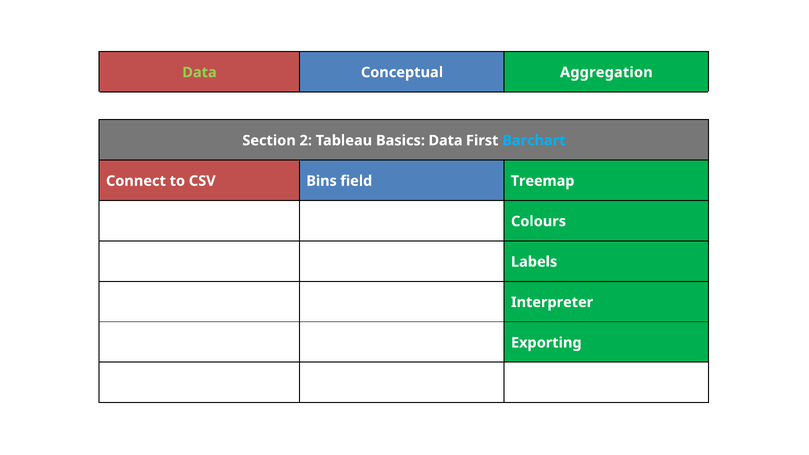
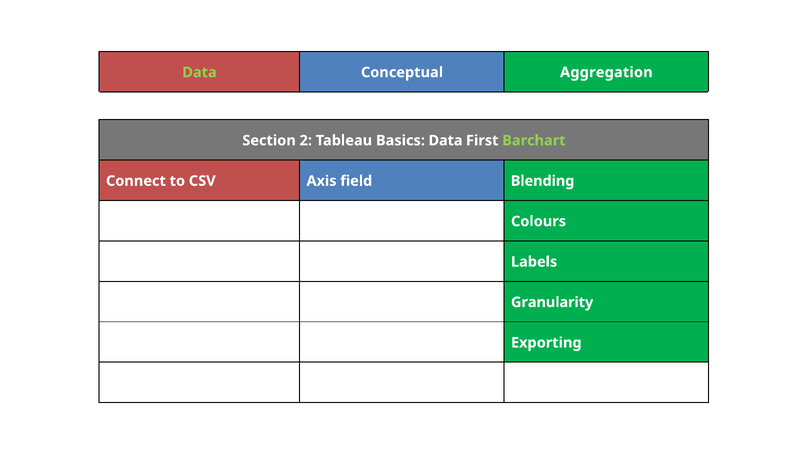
Barchart colour: light blue -> light green
Bins: Bins -> Axis
Treemap: Treemap -> Blending
Interpreter: Interpreter -> Granularity
